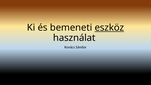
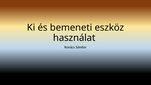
eszköz underline: present -> none
